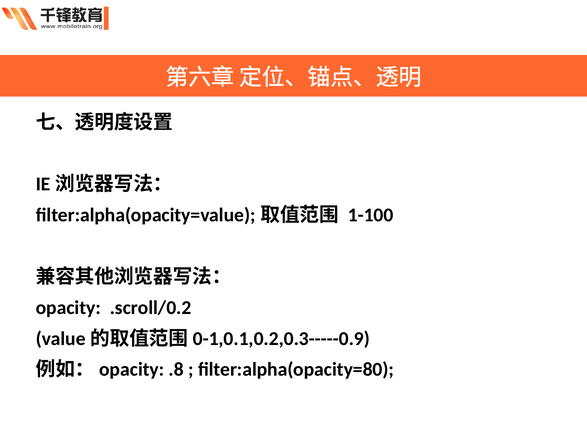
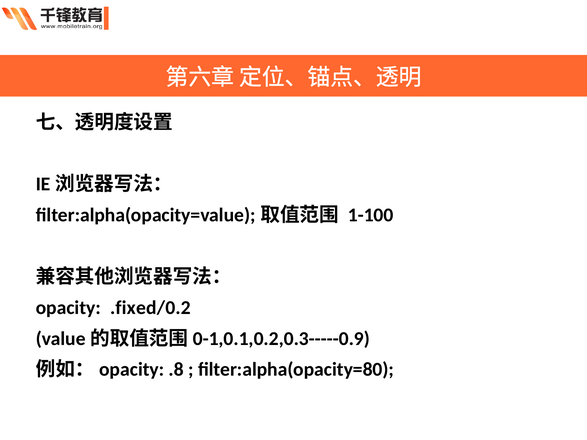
.scroll/0.2: .scroll/0.2 -> .fixed/0.2
